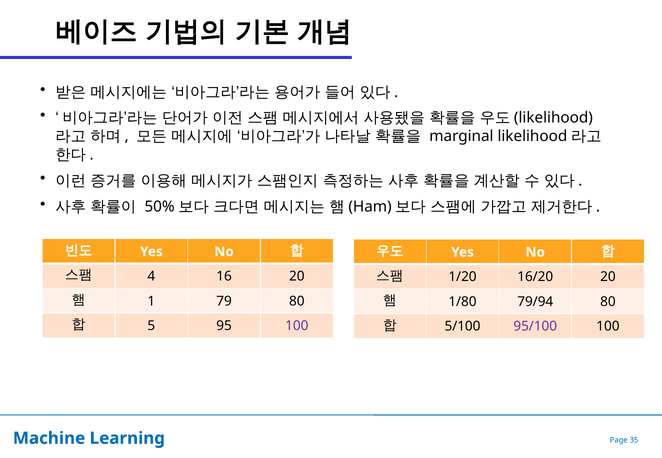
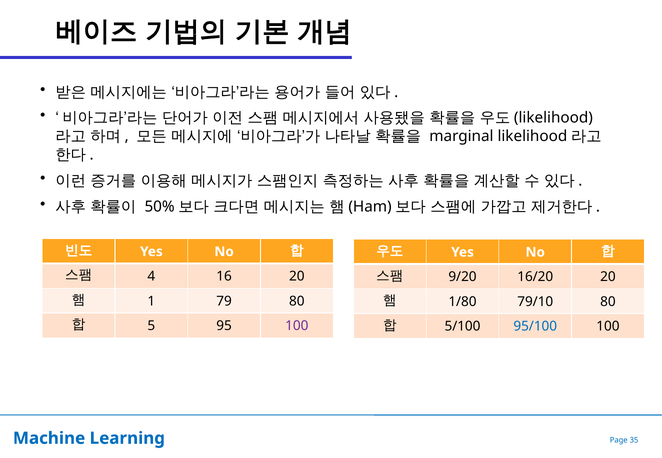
1/20: 1/20 -> 9/20
79/94: 79/94 -> 79/10
95/100 colour: purple -> blue
